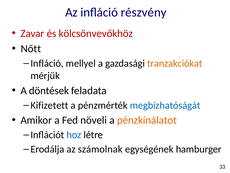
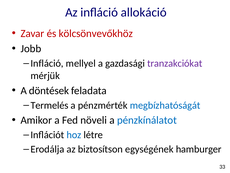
részvény: részvény -> allokáció
Nőtt: Nőtt -> Jobb
tranzakciókat colour: orange -> purple
Kifizetett: Kifizetett -> Termelés
pénzkínálatot colour: orange -> blue
számolnak: számolnak -> biztosítson
